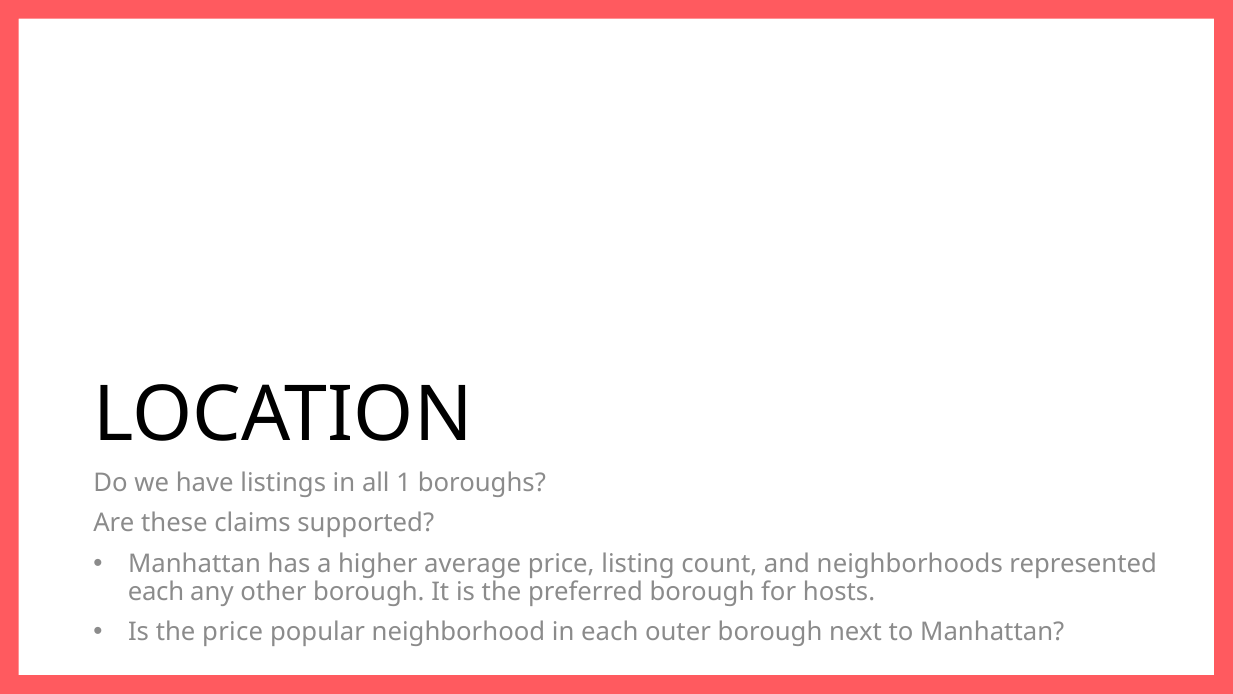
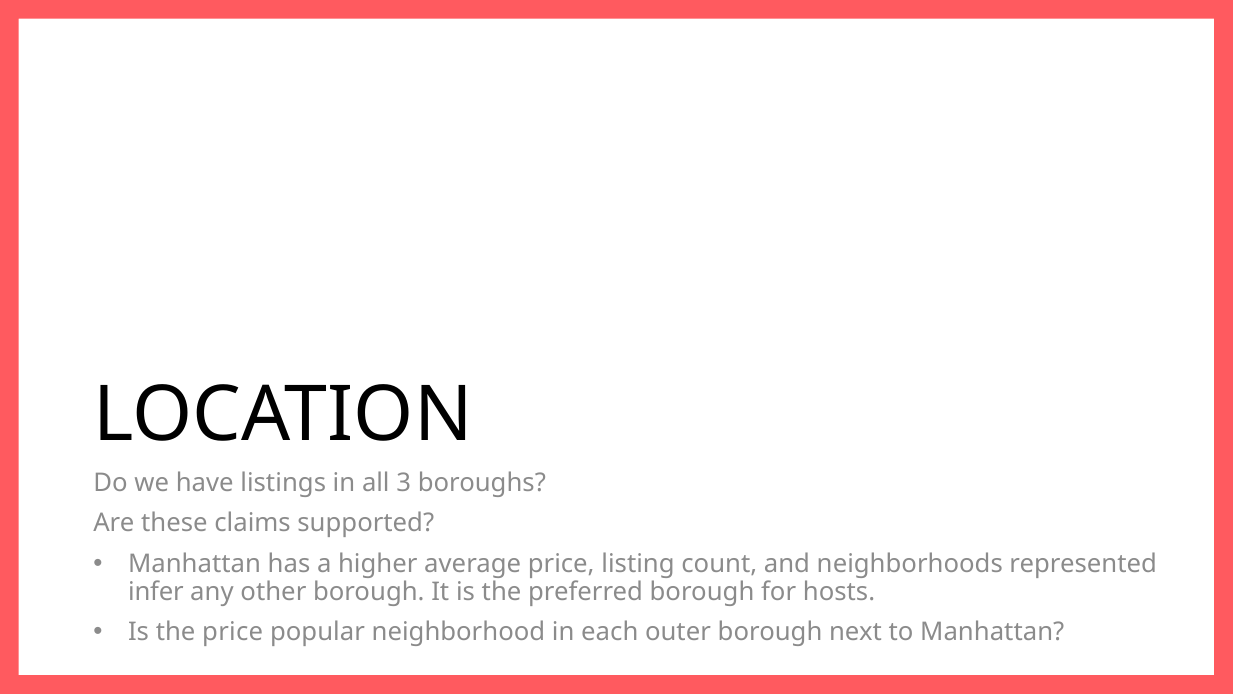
1: 1 -> 3
each at (156, 591): each -> infer
